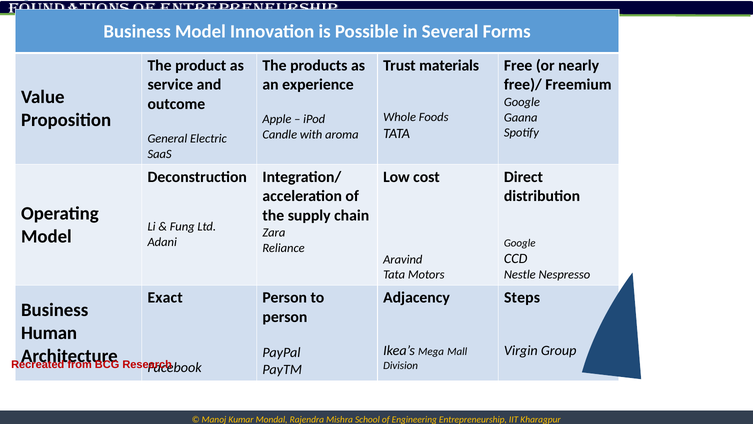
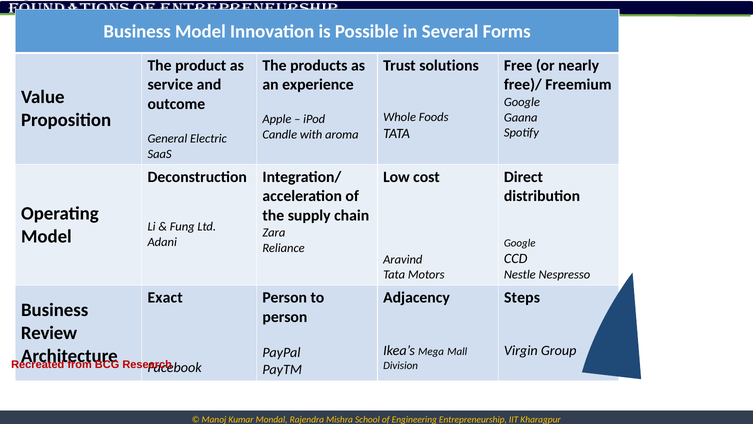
materials: materials -> solutions
Human: Human -> Review
